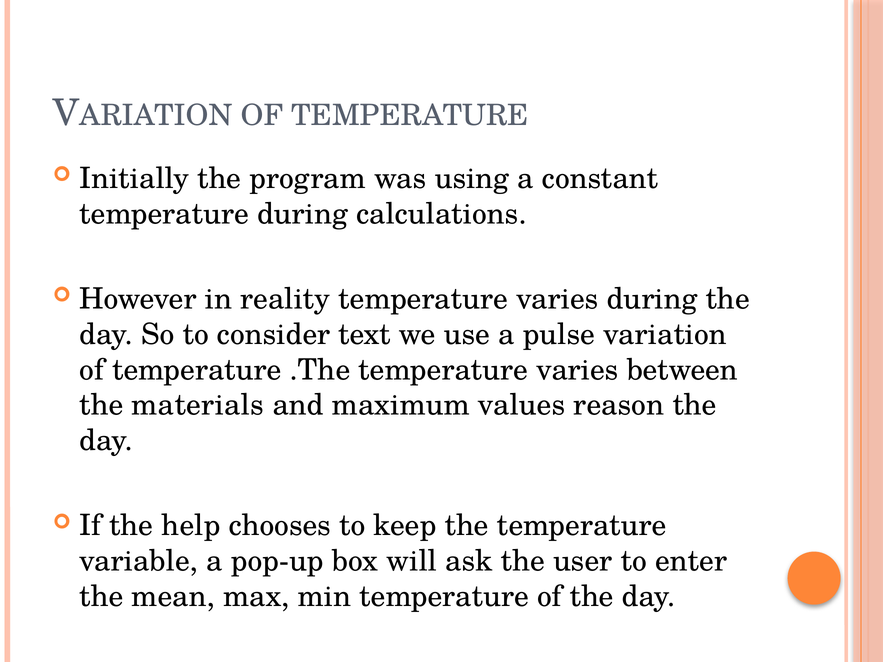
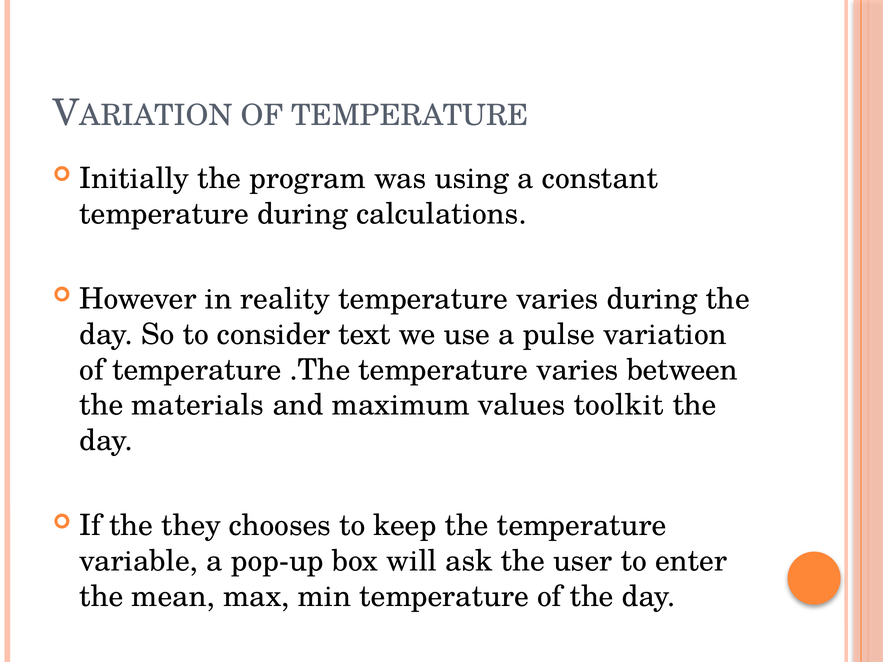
reason: reason -> toolkit
help: help -> they
